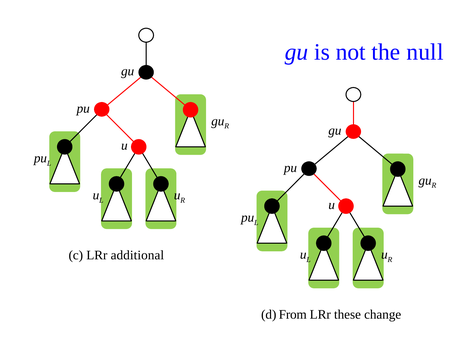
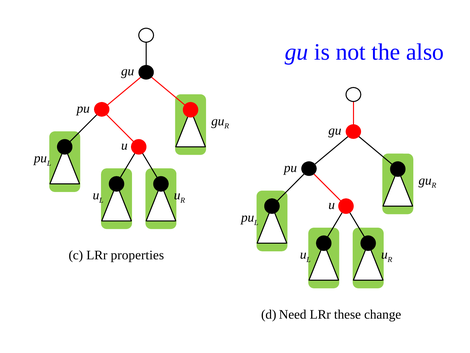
null: null -> also
additional: additional -> properties
From: From -> Need
